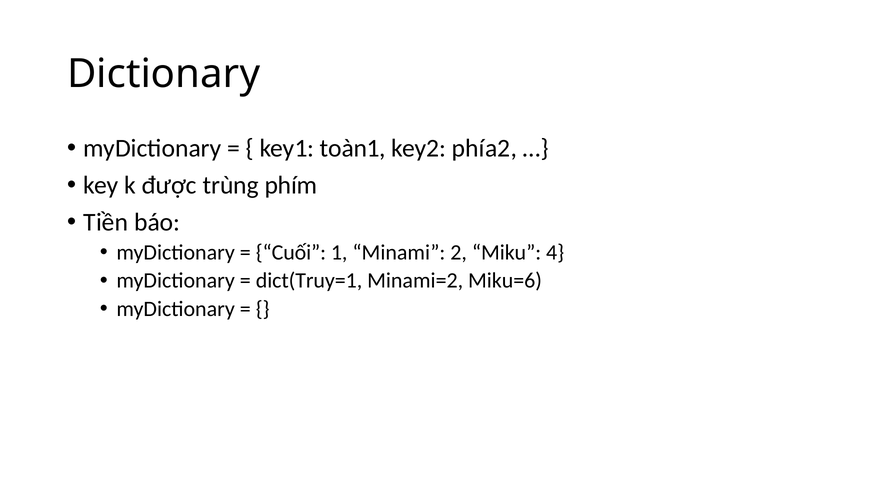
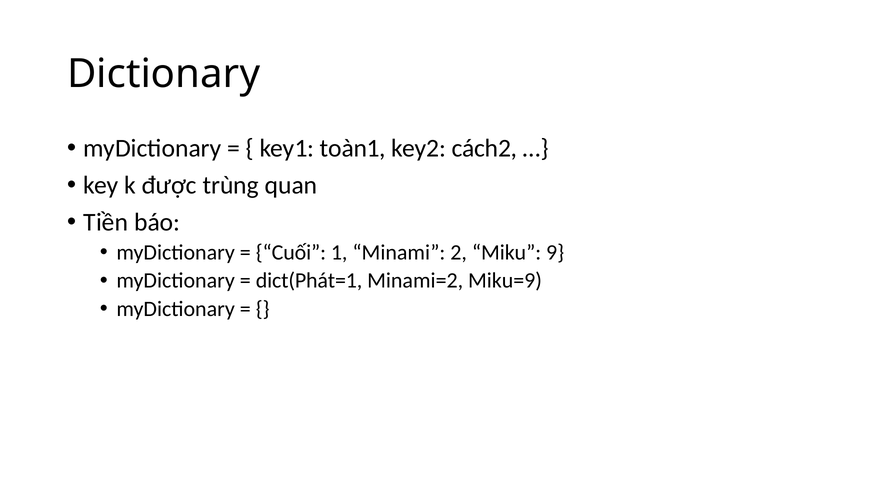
phía2: phía2 -> cách2
phím: phím -> quan
4: 4 -> 9
dict(Truy=1: dict(Truy=1 -> dict(Phát=1
Miku=6: Miku=6 -> Miku=9
